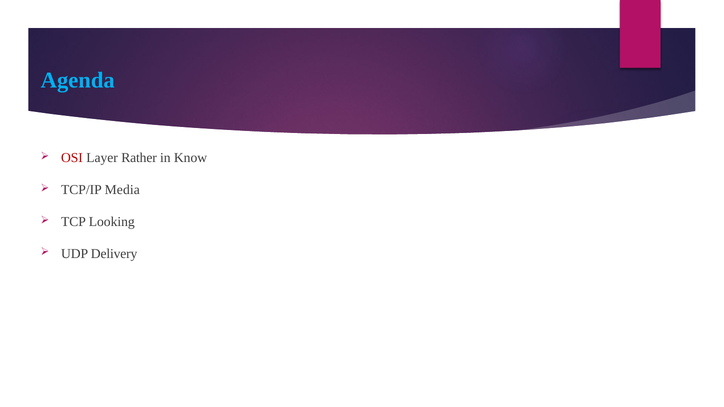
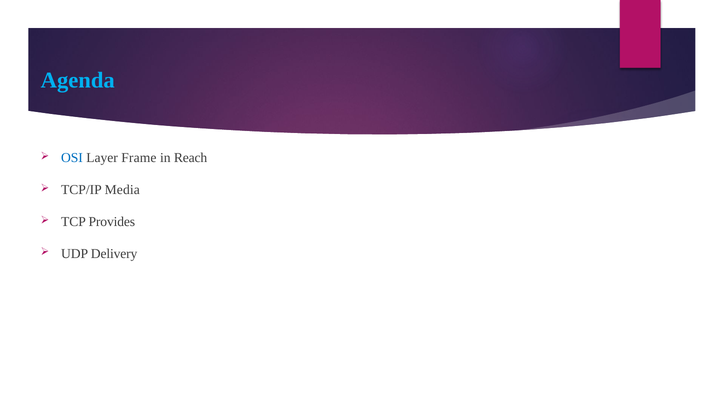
OSI colour: red -> blue
Rather: Rather -> Frame
Know: Know -> Reach
Looking: Looking -> Provides
